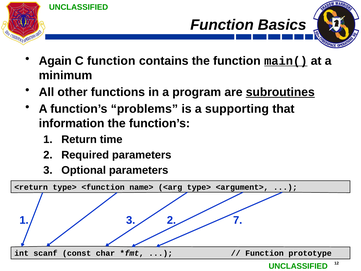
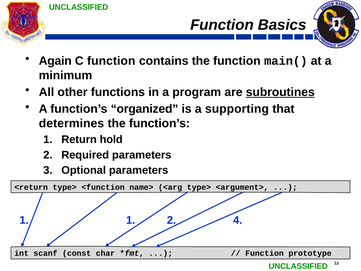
main( underline: present -> none
problems: problems -> organized
information: information -> determines
time: time -> hold
1 3: 3 -> 1
7: 7 -> 4
